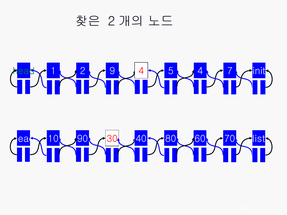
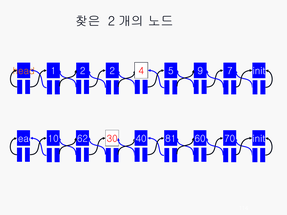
head at (24, 71) colour: green -> orange
2 9: 9 -> 2
5 4: 4 -> 9
90: 90 -> 62
80: 80 -> 81
70 list: list -> init
